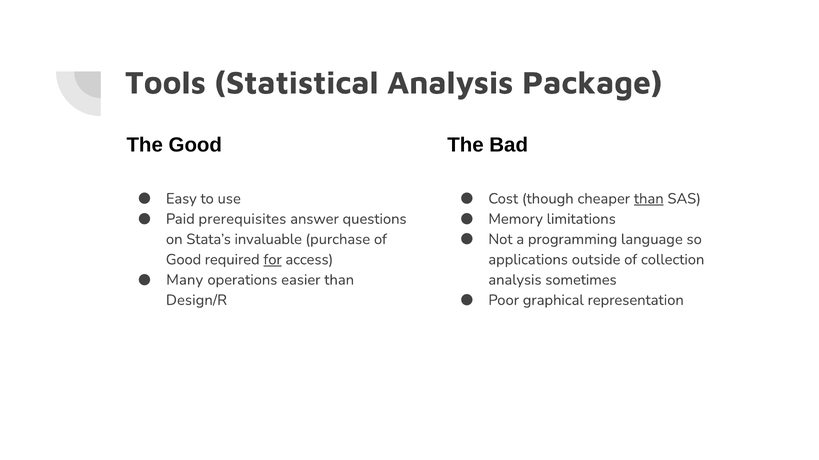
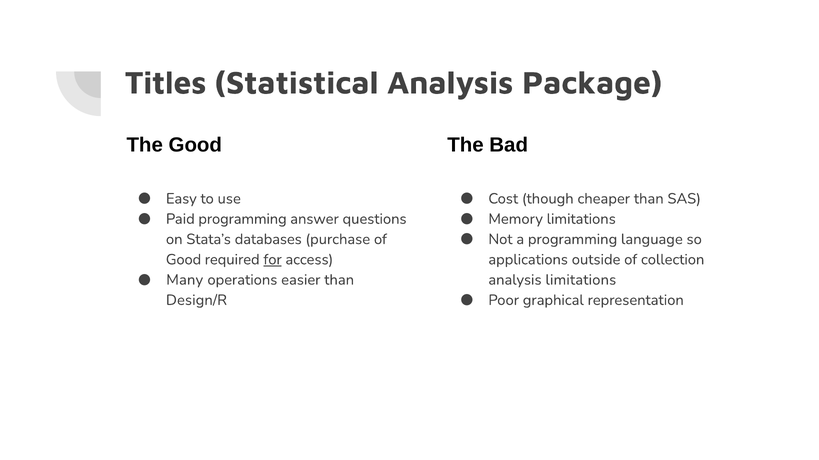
Tools: Tools -> Titles
than at (649, 199) underline: present -> none
Paid prerequisites: prerequisites -> programming
invaluable: invaluable -> databases
analysis sometimes: sometimes -> limitations
